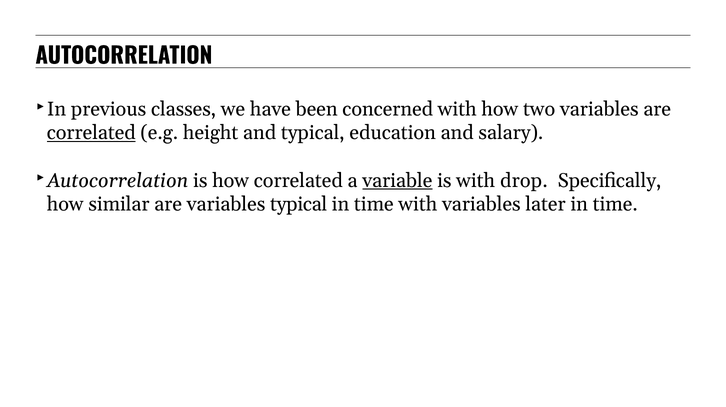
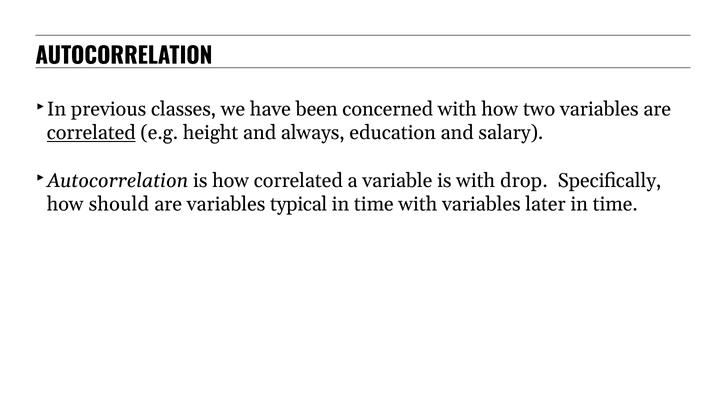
and typical: typical -> always
variable underline: present -> none
similar: similar -> should
